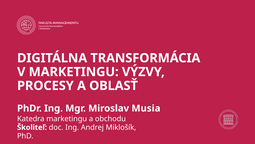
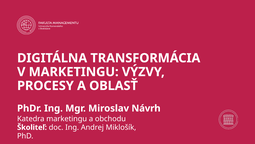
Musia: Musia -> Návrh
